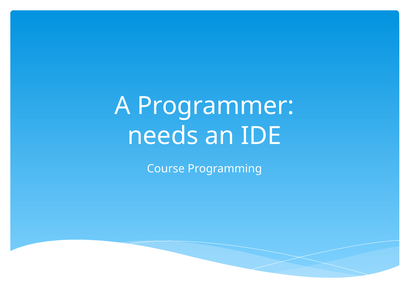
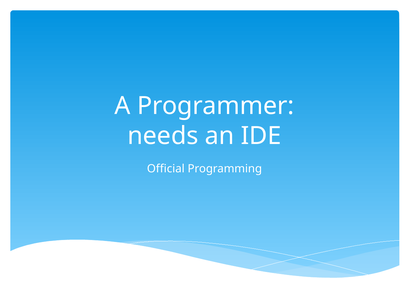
Course: Course -> Official
